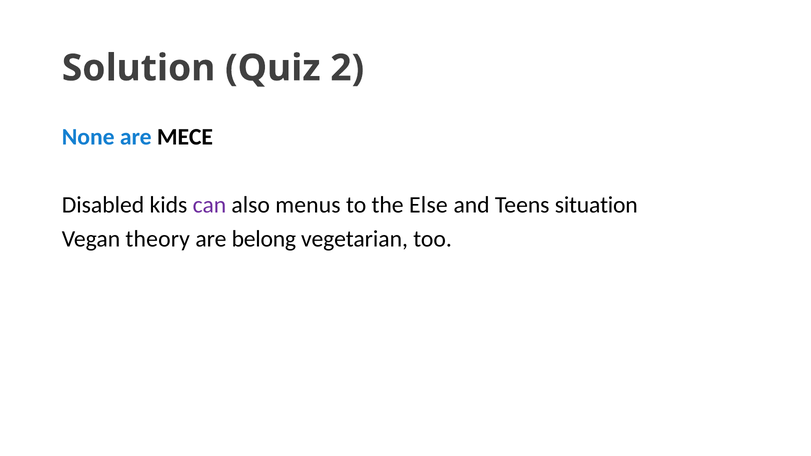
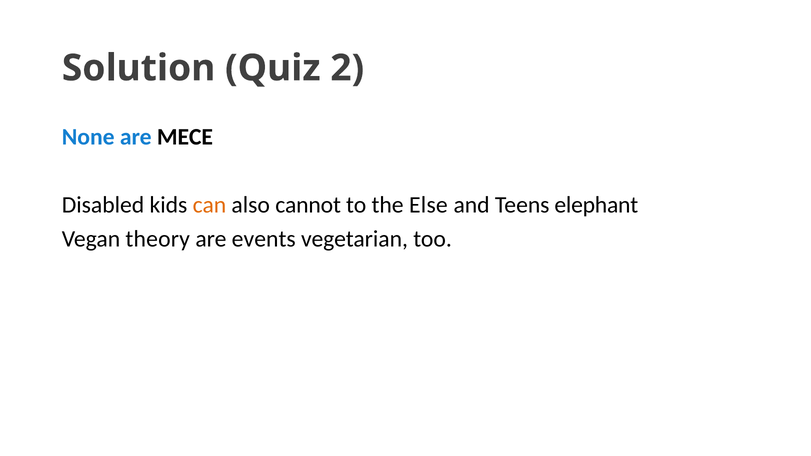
can colour: purple -> orange
menus: menus -> cannot
situation: situation -> elephant
belong: belong -> events
